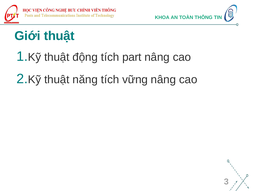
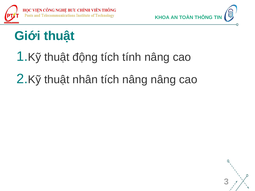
part: part -> tính
năng: năng -> nhân
tích vững: vững -> nâng
